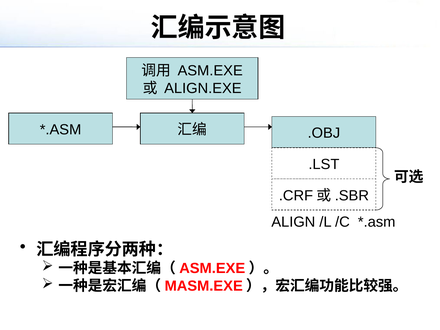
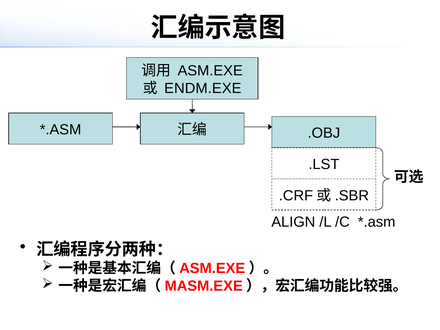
ALIGN.EXE: ALIGN.EXE -> ENDM.EXE
